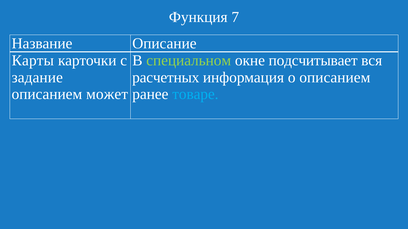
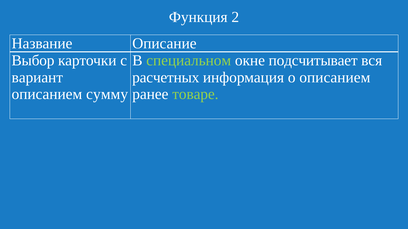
7: 7 -> 2
Карты: Карты -> Выбор
задание: задание -> вариант
может: может -> сумму
товаре colour: light blue -> light green
